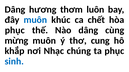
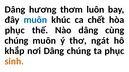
mừng at (16, 41): mừng -> chúng
cung: cung -> ngát
nơi Nhạc: Nhạc -> Dâng
sinh colour: blue -> orange
